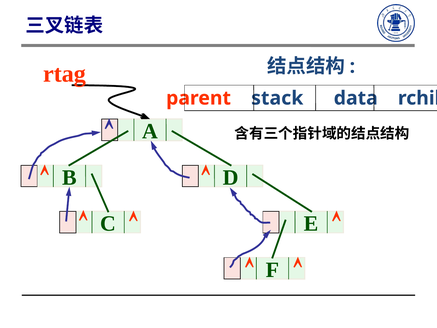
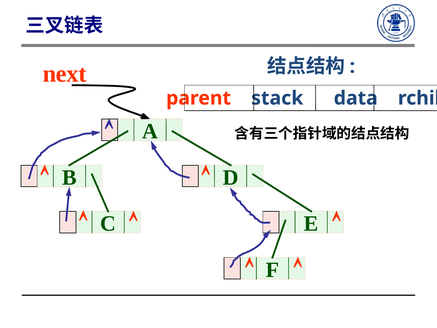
rtag: rtag -> next
